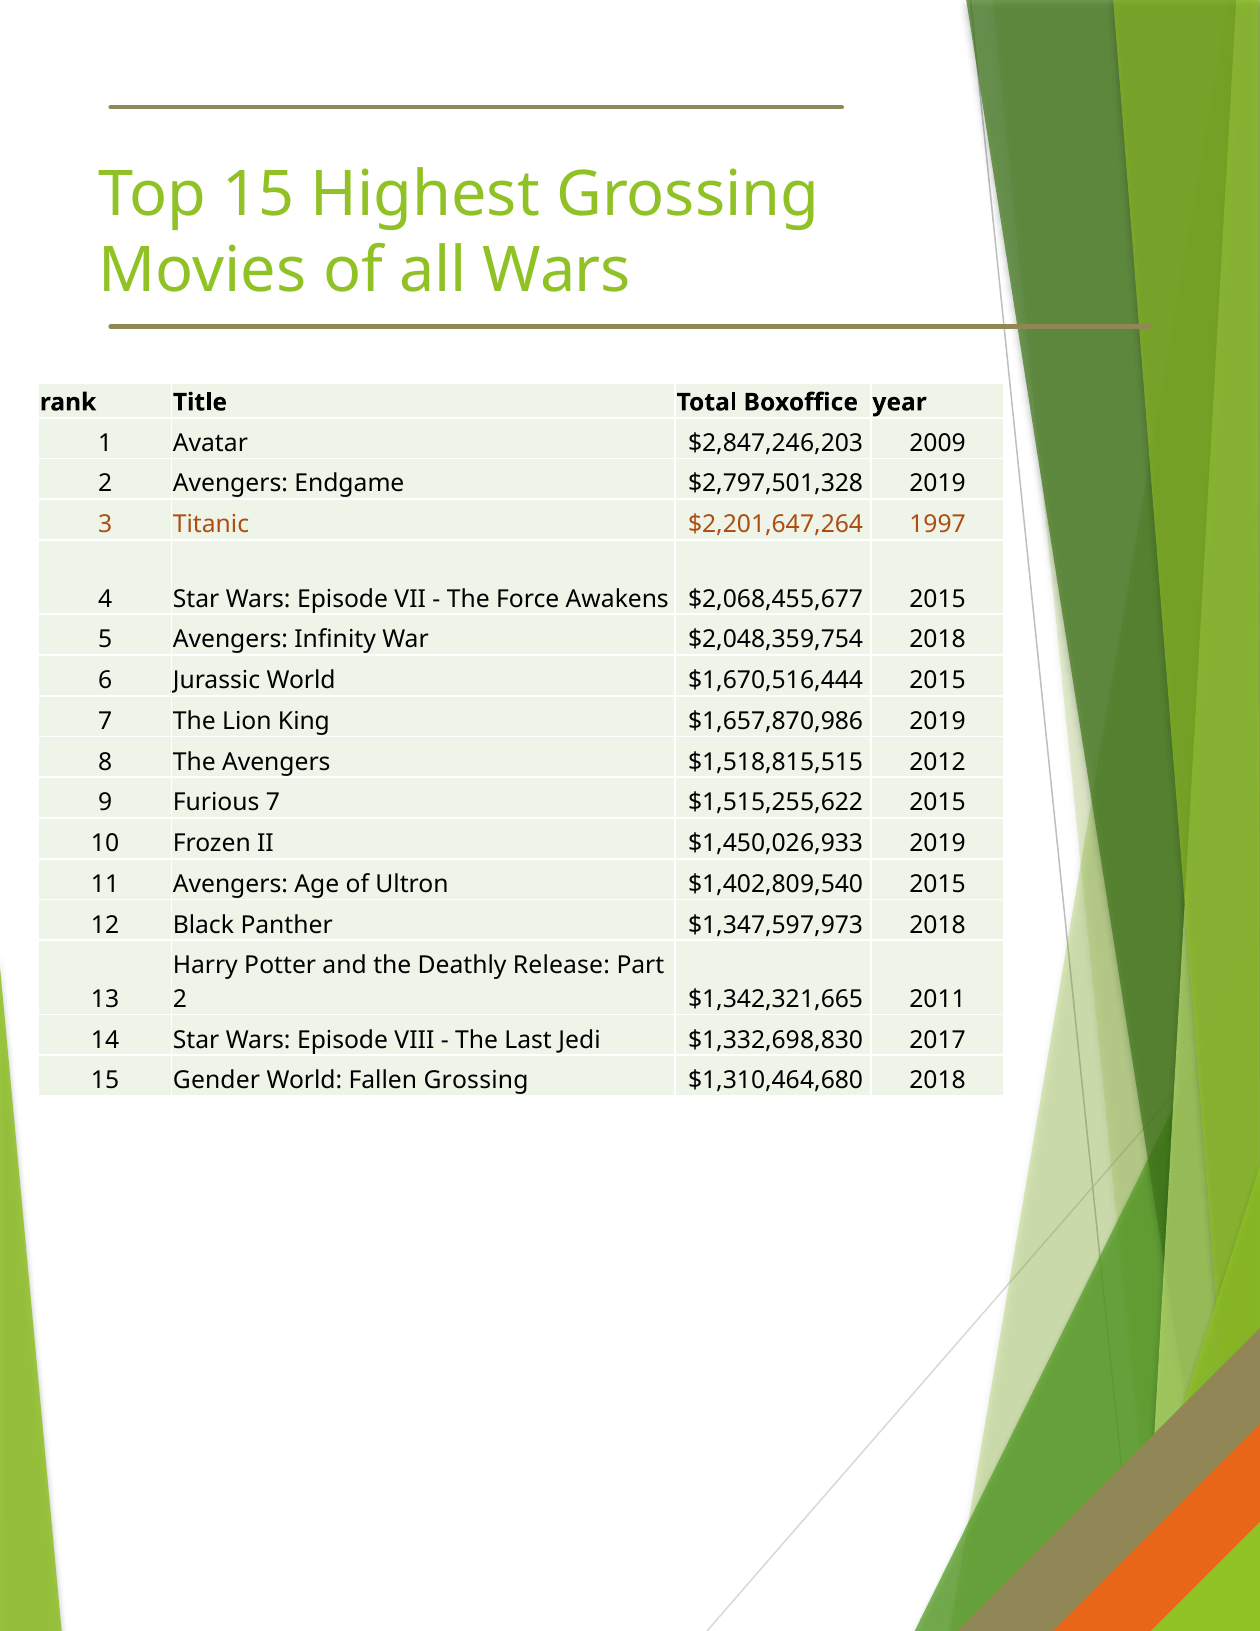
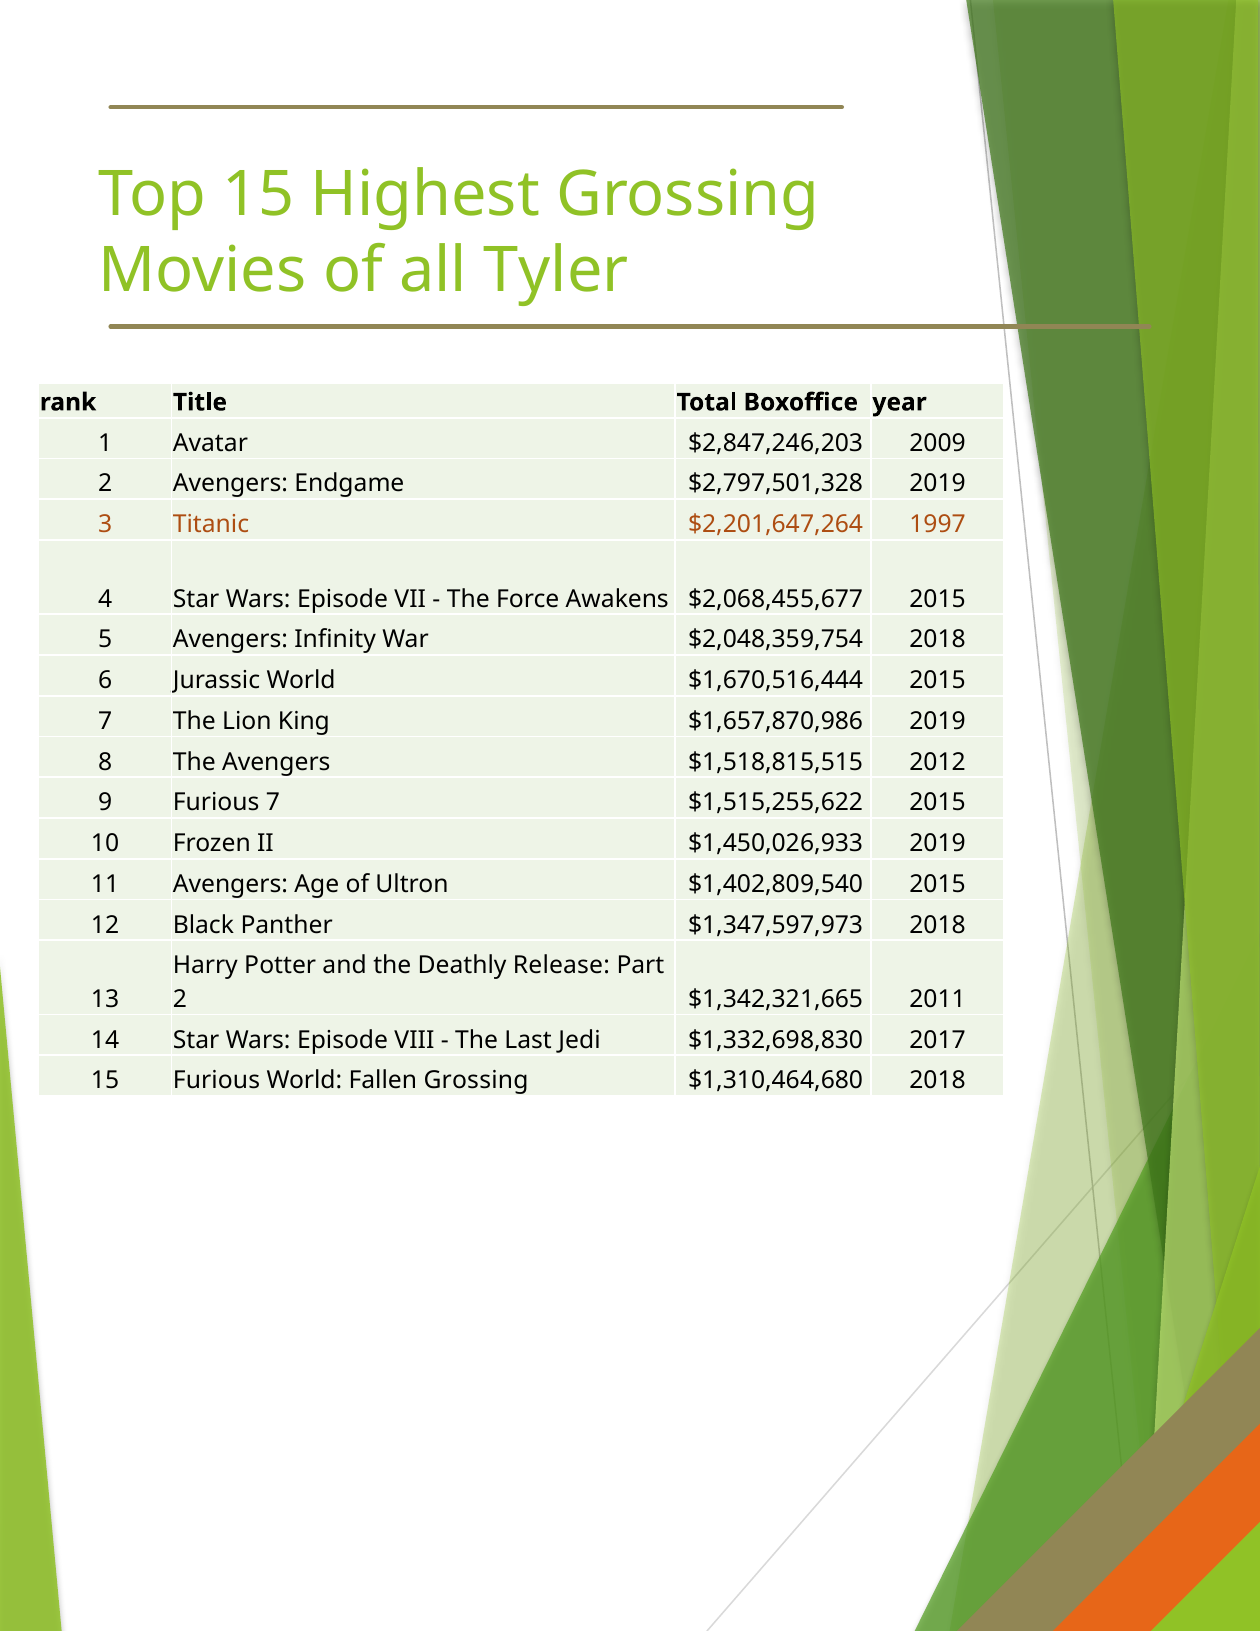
all Wars: Wars -> Tyler
15 Gender: Gender -> Furious
